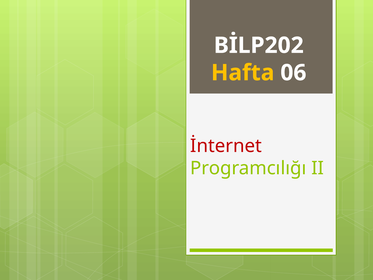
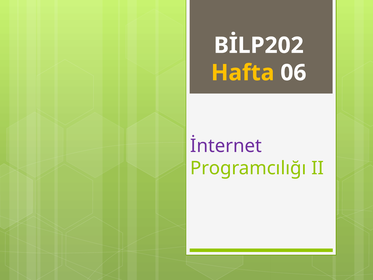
İnternet colour: red -> purple
